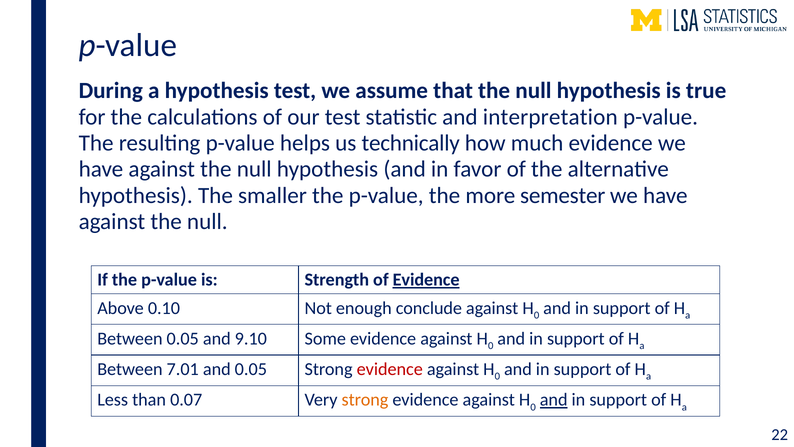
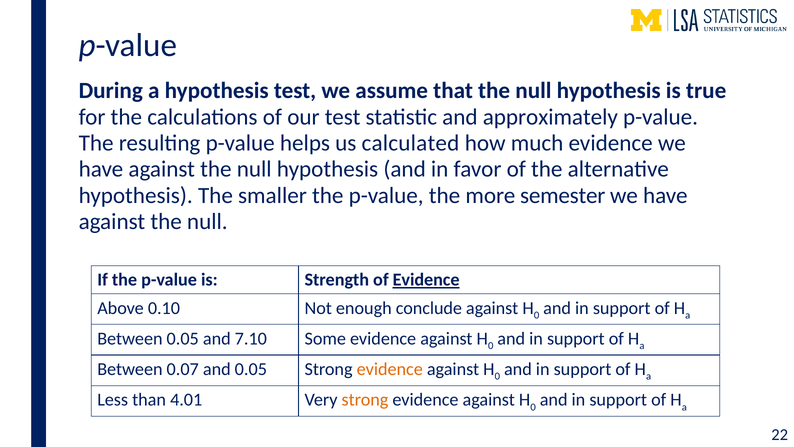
interpretation: interpretation -> approximately
technically: technically -> calculated
9.10: 9.10 -> 7.10
7.01: 7.01 -> 0.07
evidence at (390, 369) colour: red -> orange
0.07: 0.07 -> 4.01
and at (554, 400) underline: present -> none
